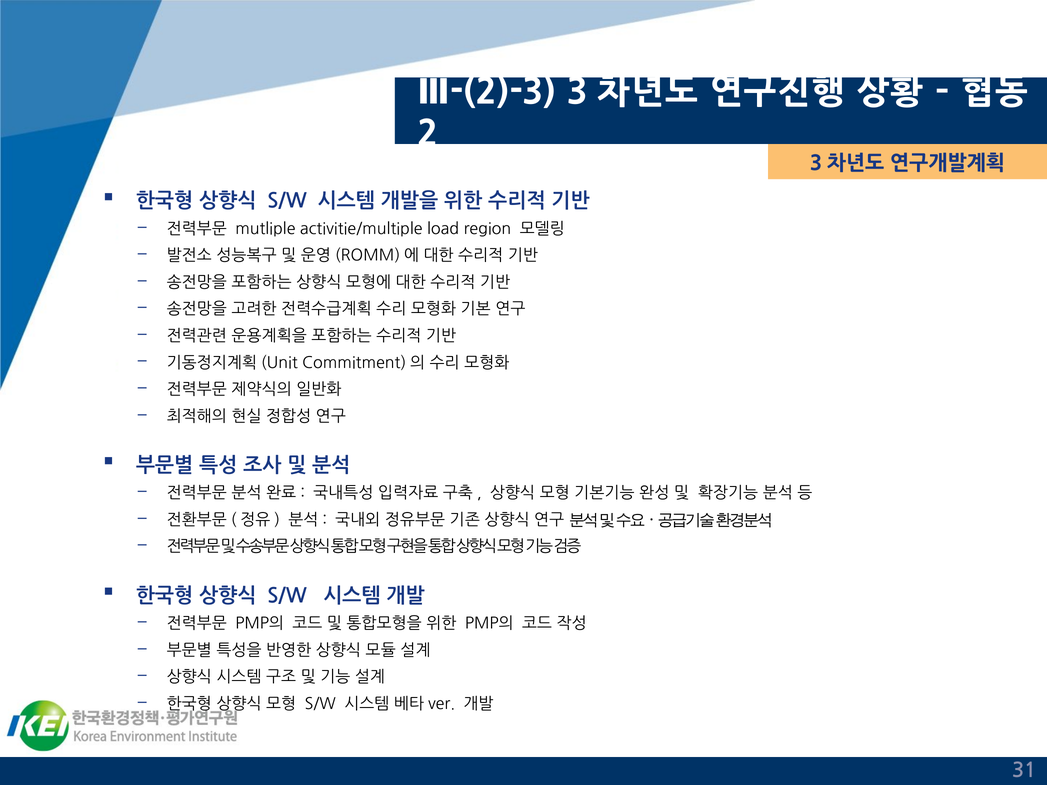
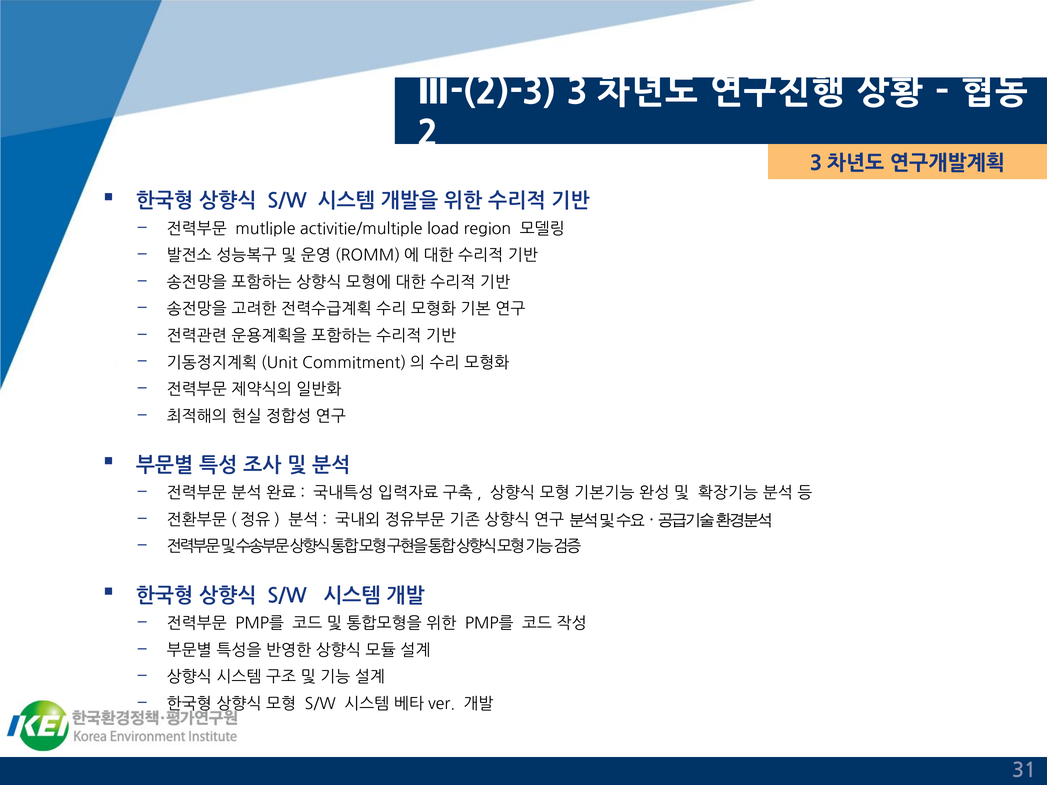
PMP의 at (260, 624): PMP의 -> PMP를
PMP의 at (489, 624): PMP의 -> PMP를
